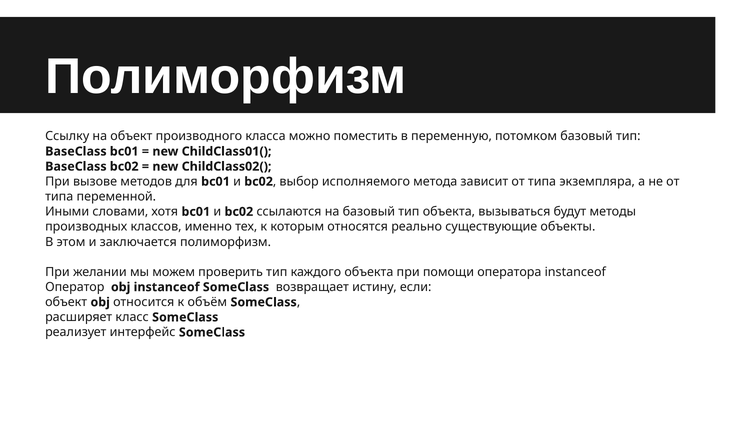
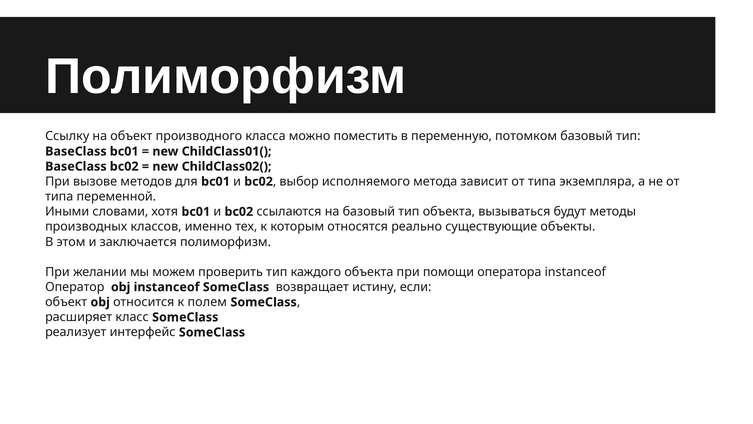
объём: объём -> полем
